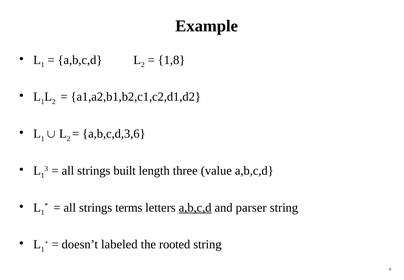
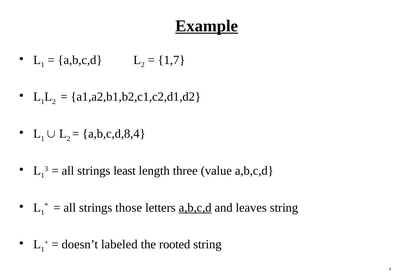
Example underline: none -> present
1,8: 1,8 -> 1,7
a,b,c,d,3,6: a,b,c,d,3,6 -> a,b,c,d,8,4
built: built -> least
terms: terms -> those
parser: parser -> leaves
